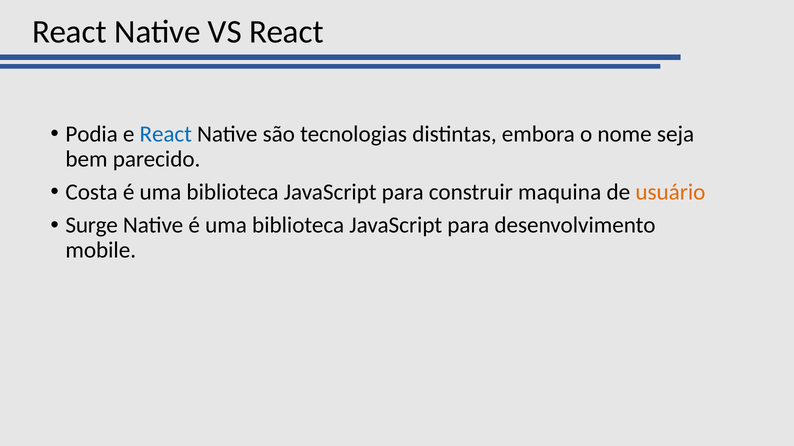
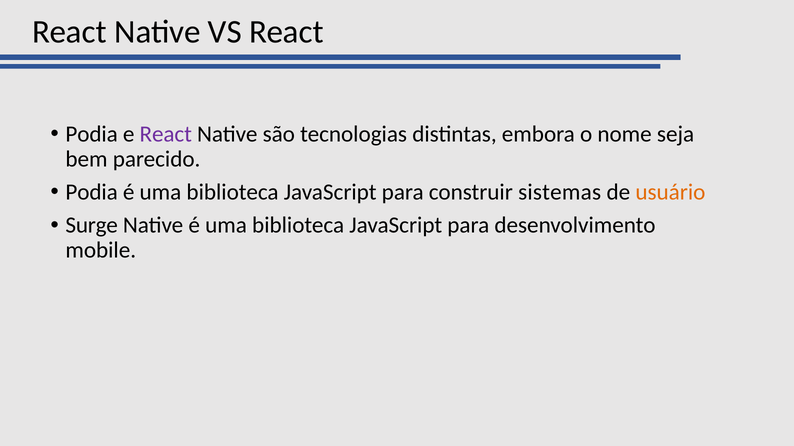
React at (166, 134) colour: blue -> purple
Costa at (92, 192): Costa -> Podia
maquina: maquina -> sistemas
